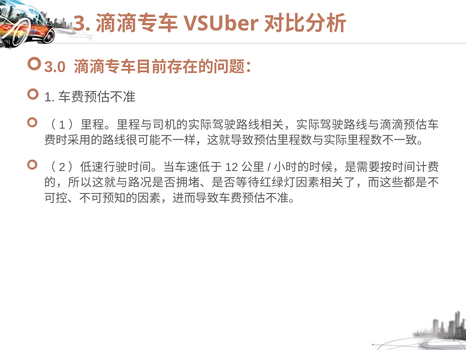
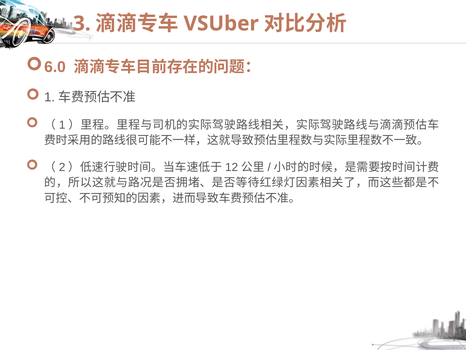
3.0: 3.0 -> 6.0
